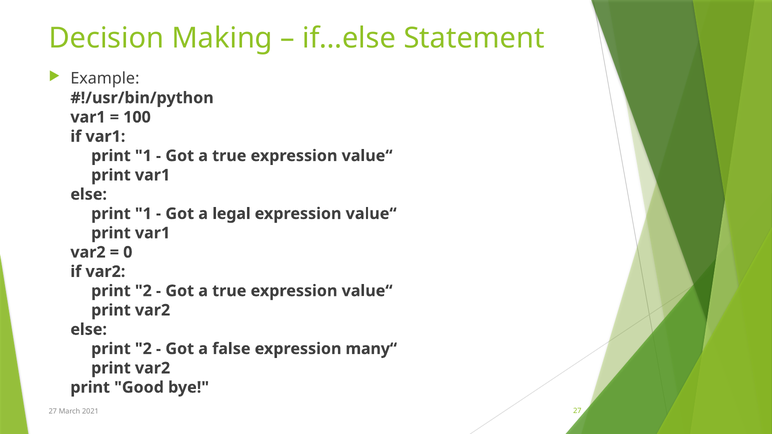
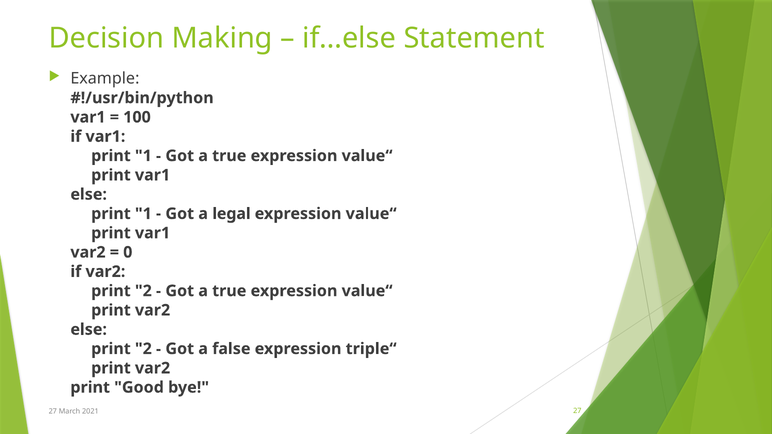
many“: many“ -> triple“
